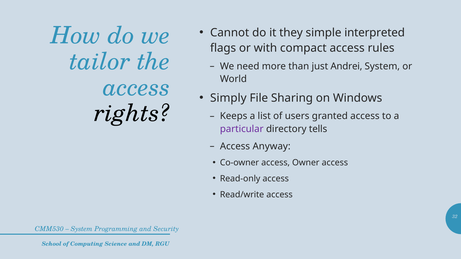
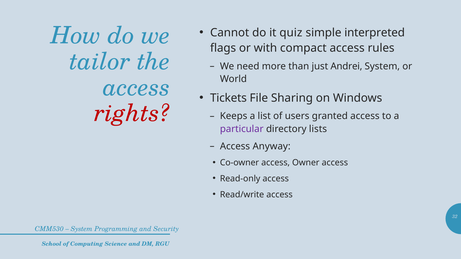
they: they -> quiz
Simply: Simply -> Tickets
rights colour: black -> red
tells: tells -> lists
